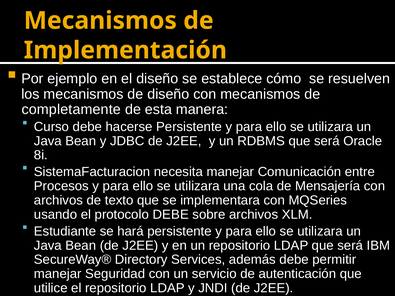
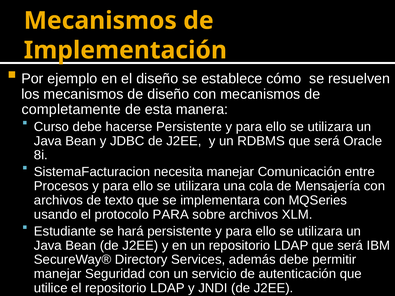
protocolo DEBE: DEBE -> PARA
